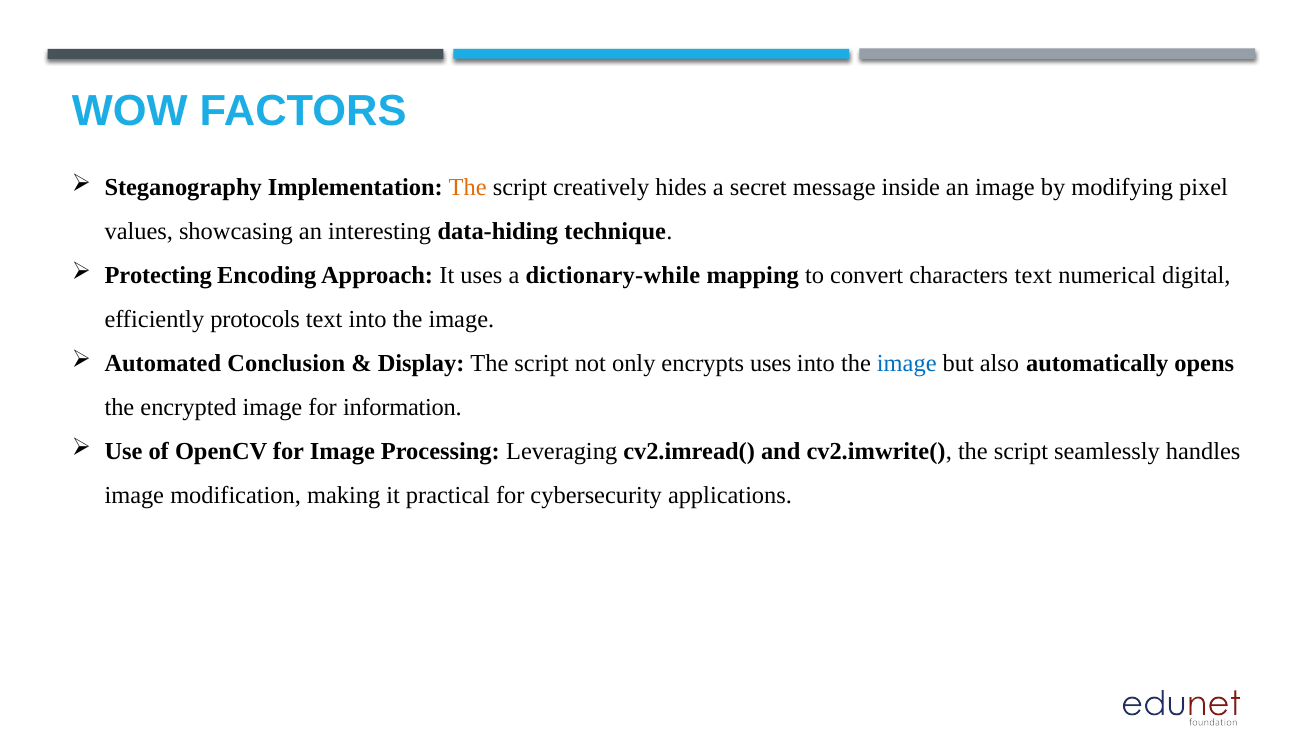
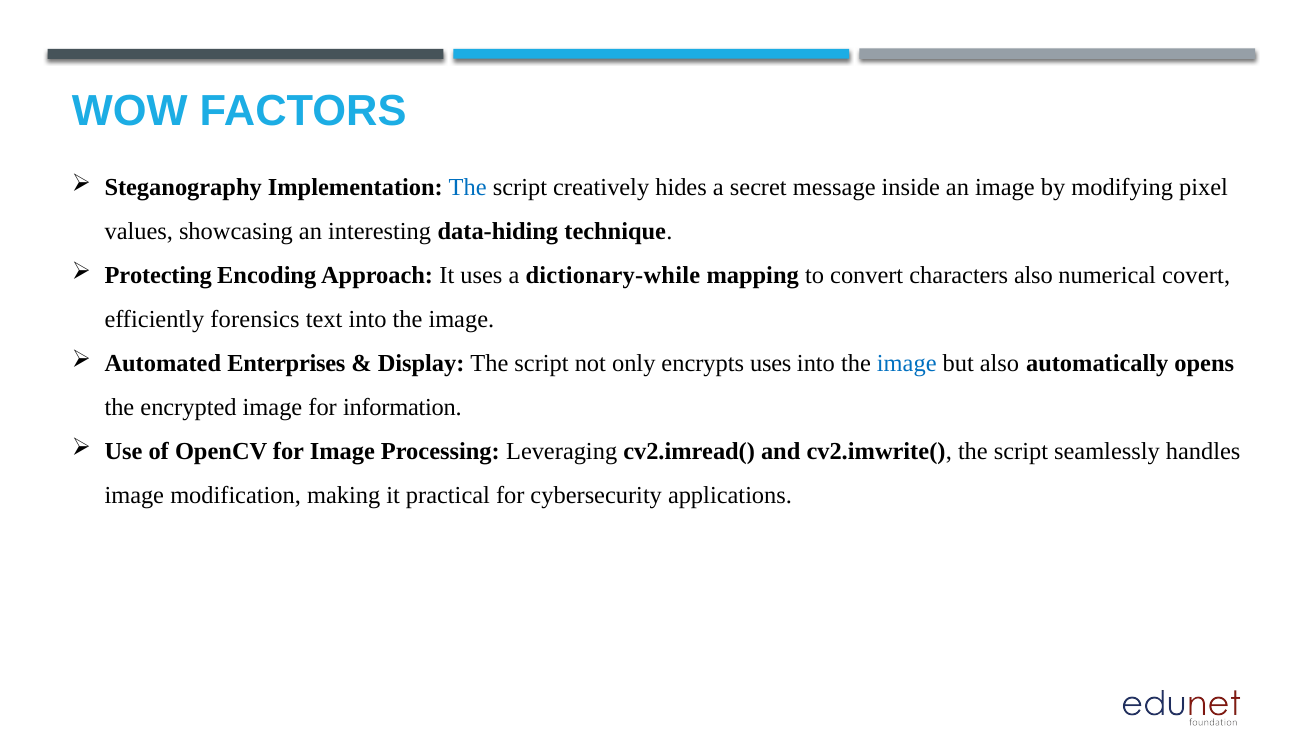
The at (468, 188) colour: orange -> blue
characters text: text -> also
digital: digital -> covert
protocols: protocols -> forensics
Conclusion: Conclusion -> Enterprises
